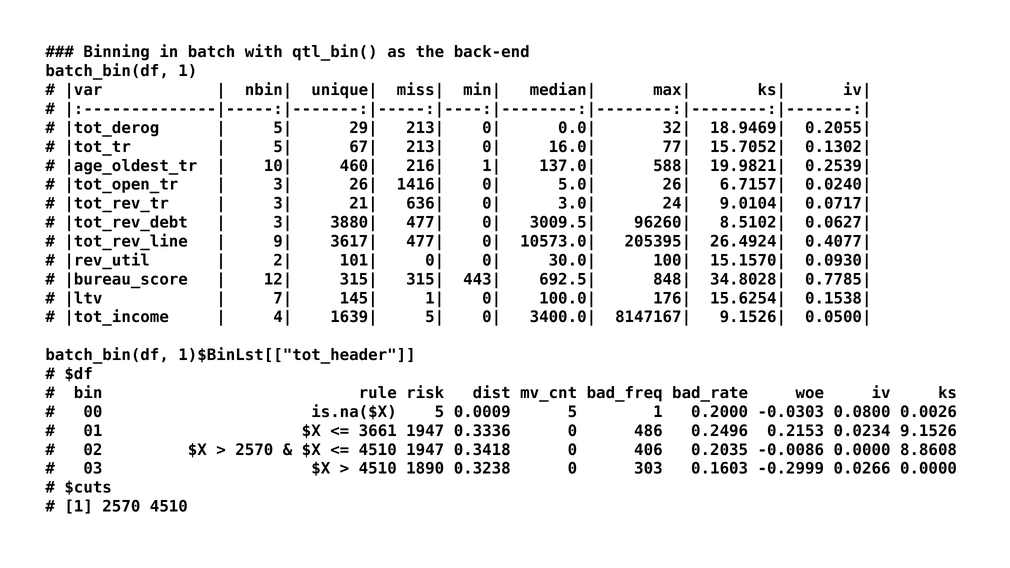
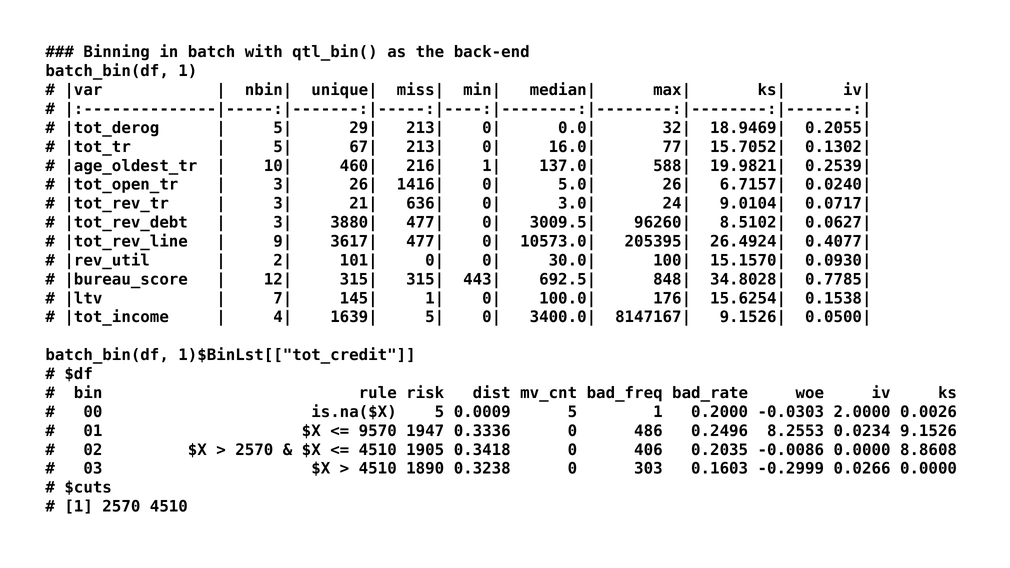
1)$BinLst[["tot_header: 1)$BinLst[["tot_header -> 1)$BinLst[["tot_credit
0.0800: 0.0800 -> 2.0000
3661: 3661 -> 9570
0.2153: 0.2153 -> 8.2553
4510 1947: 1947 -> 1905
